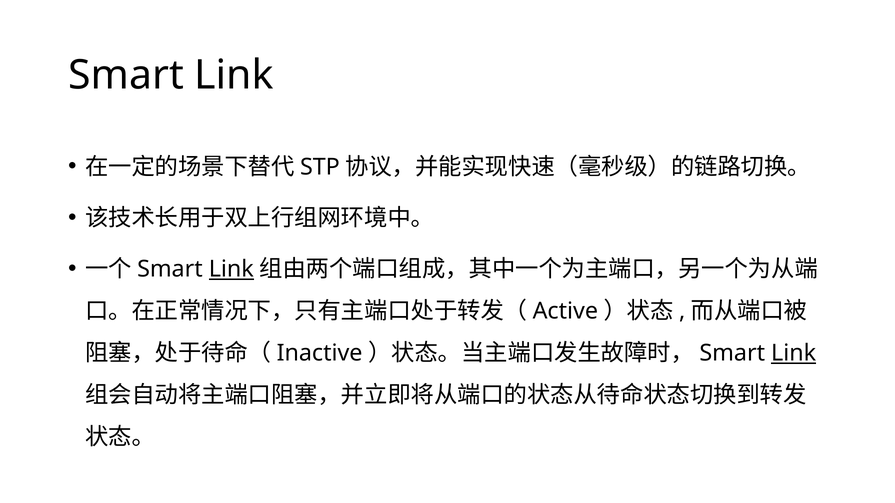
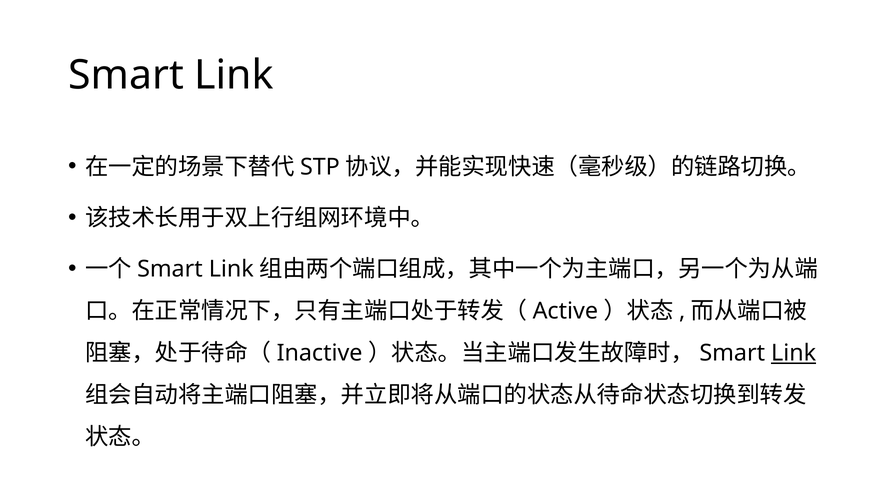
Link at (231, 269) underline: present -> none
